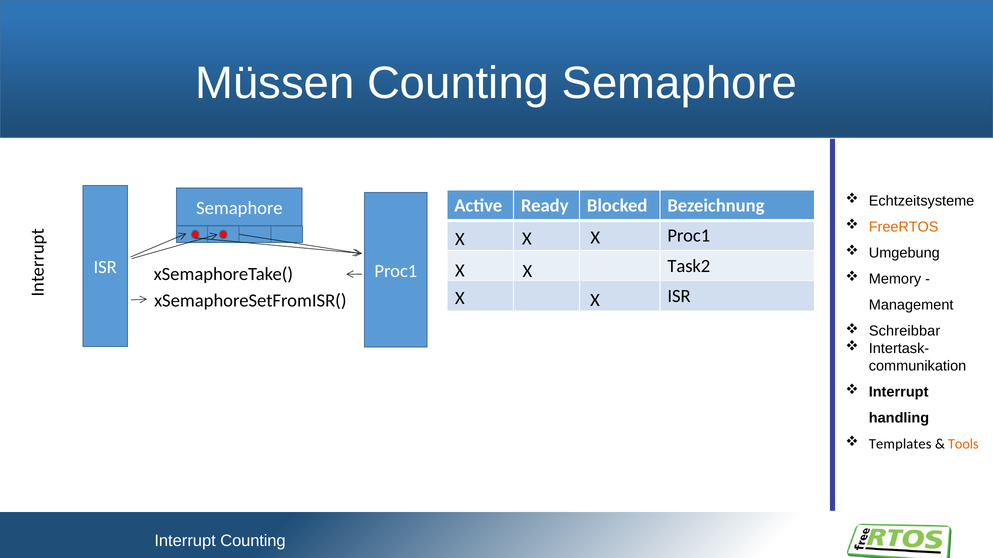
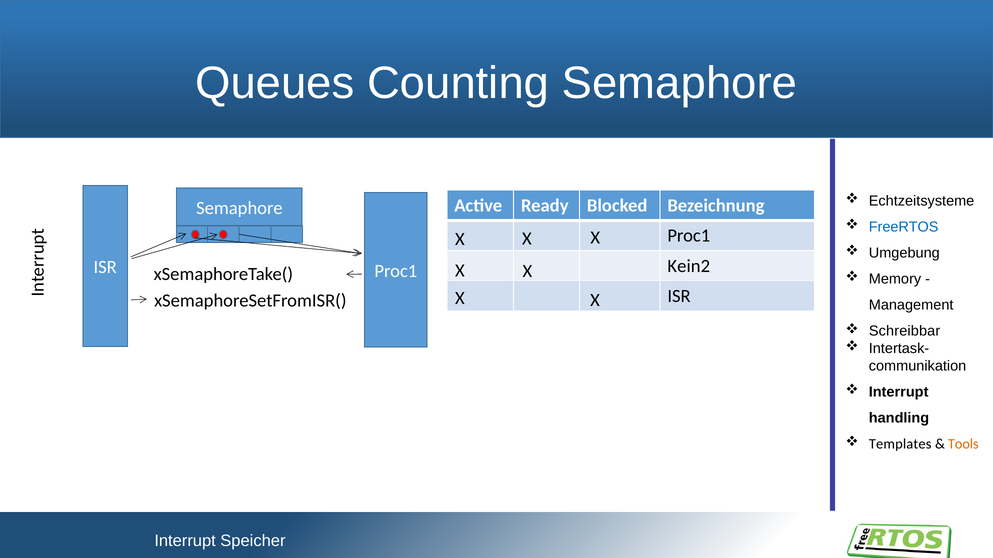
Müssen: Müssen -> Queues
FreeRTOS colour: orange -> blue
Task2: Task2 -> Kein2
Interrupt Counting: Counting -> Speicher
